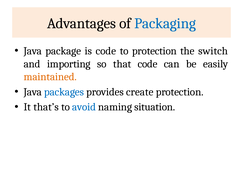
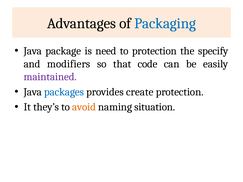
is code: code -> need
switch: switch -> specify
importing: importing -> modifiers
maintained colour: orange -> purple
that’s: that’s -> they’s
avoid colour: blue -> orange
